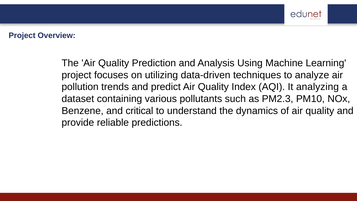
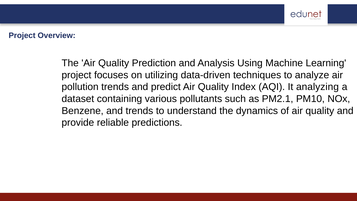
PM2.3: PM2.3 -> PM2.1
and critical: critical -> trends
